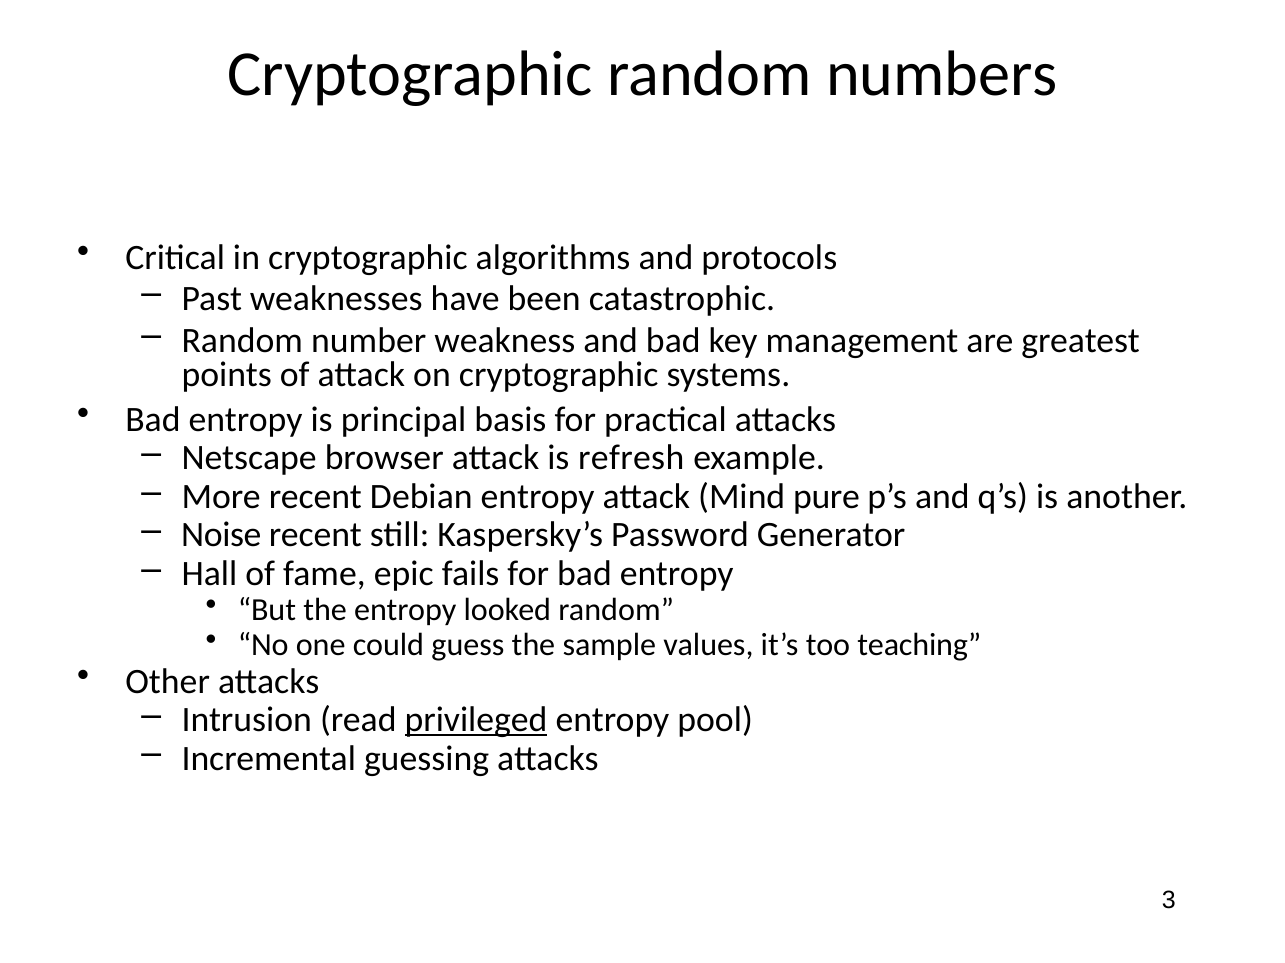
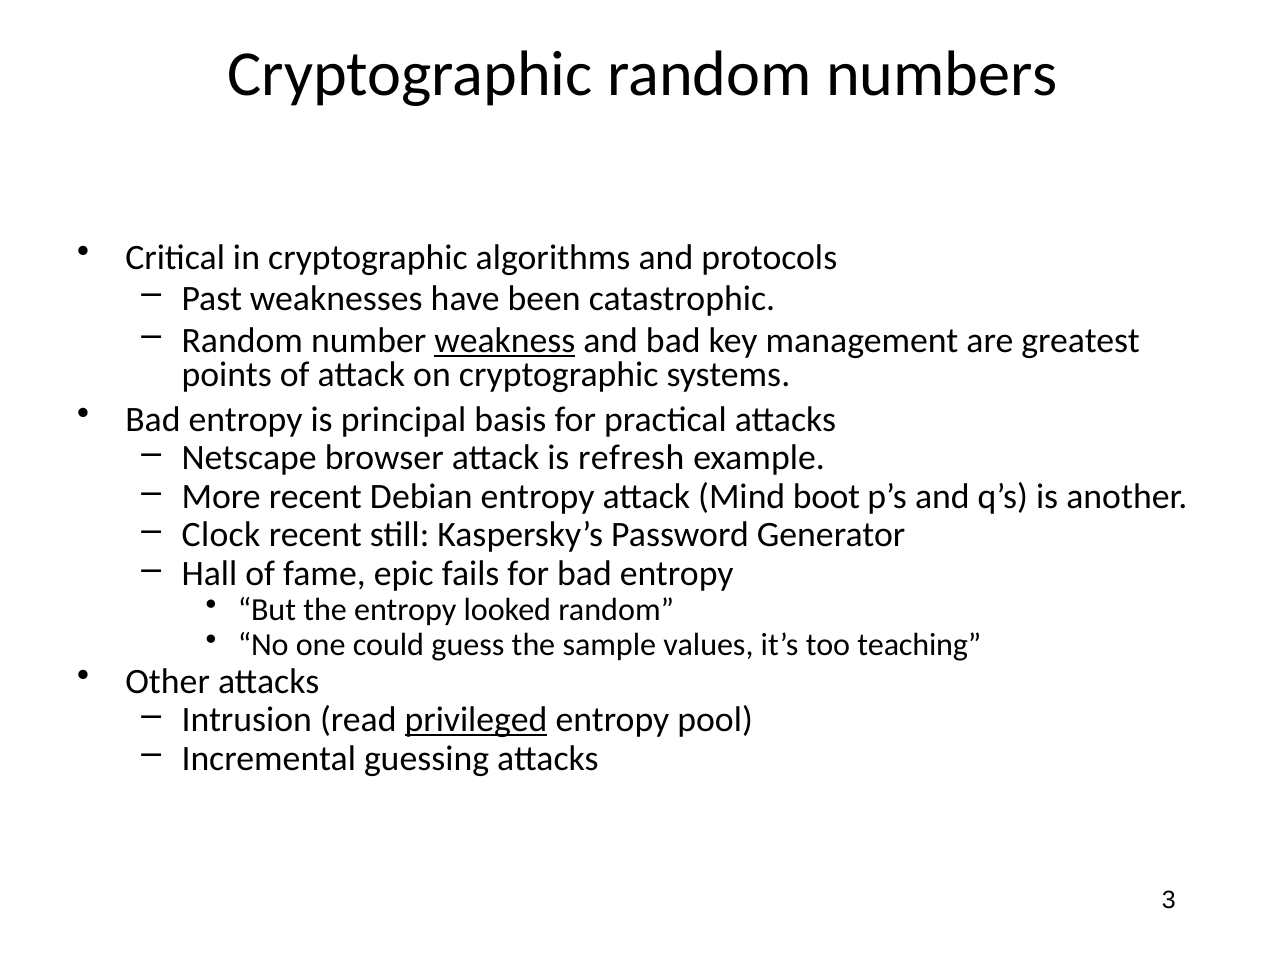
weakness underline: none -> present
pure: pure -> boot
Noise: Noise -> Clock
